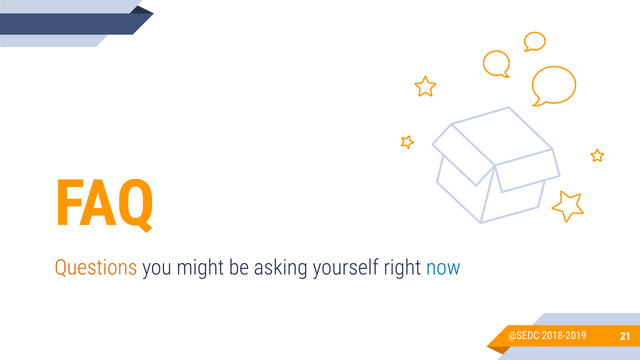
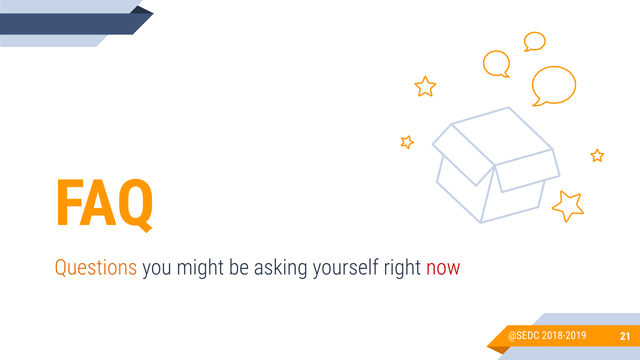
now colour: blue -> red
